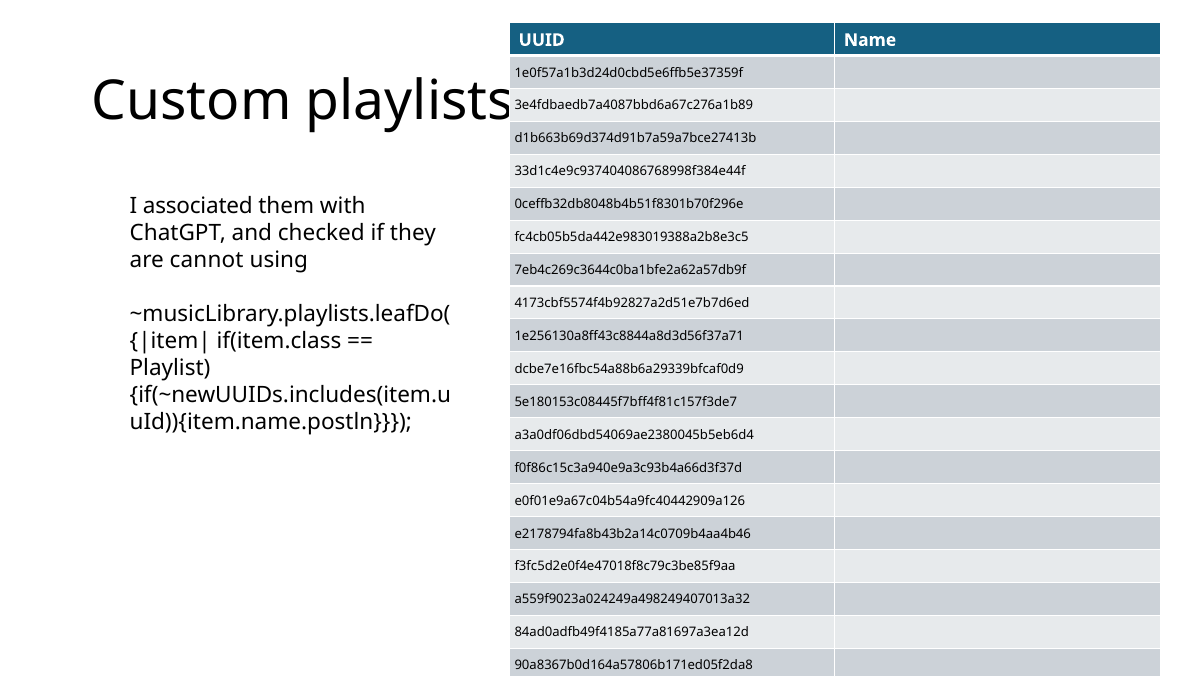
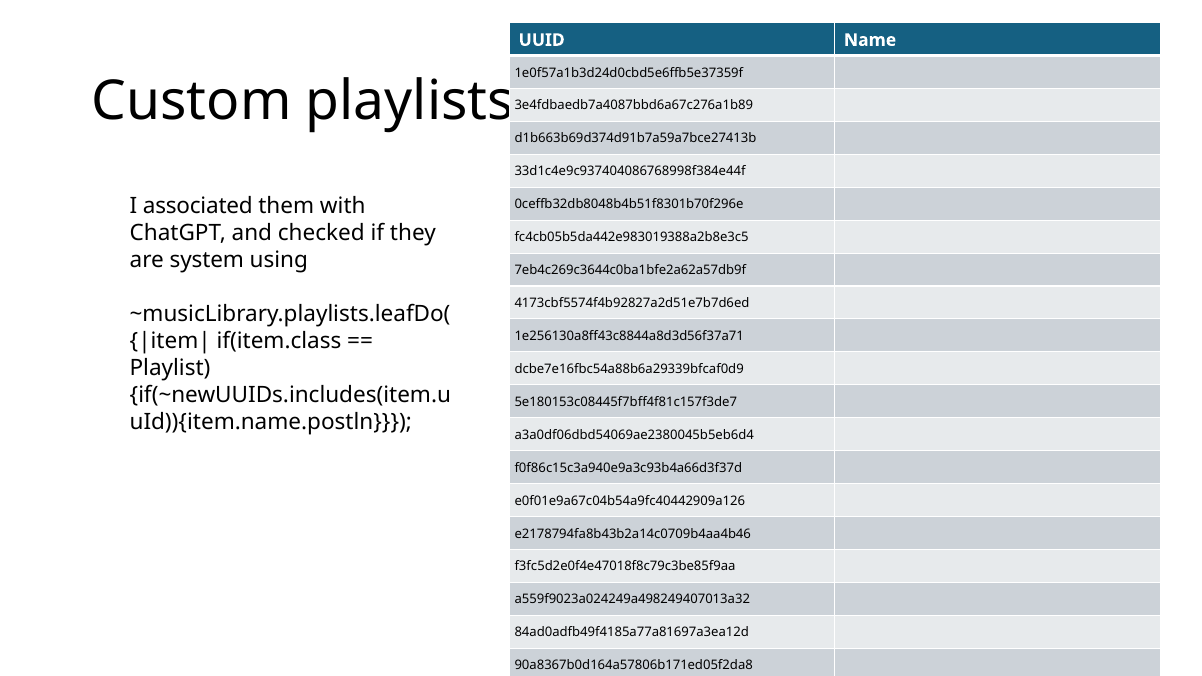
cannot: cannot -> system
